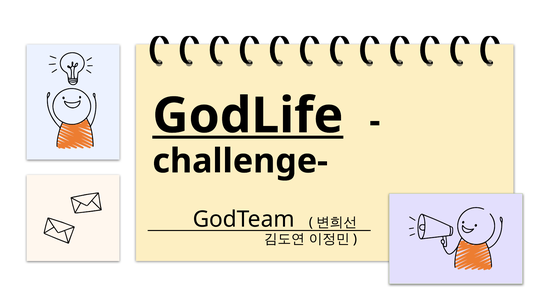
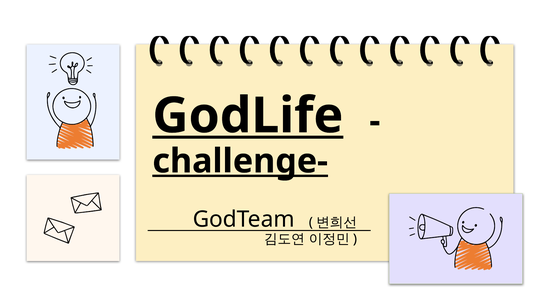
challenge- underline: none -> present
